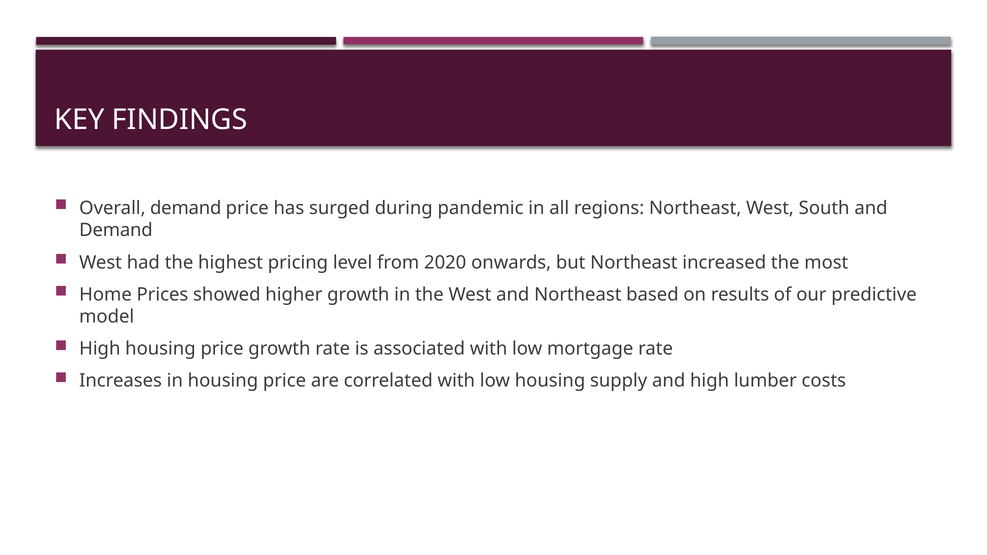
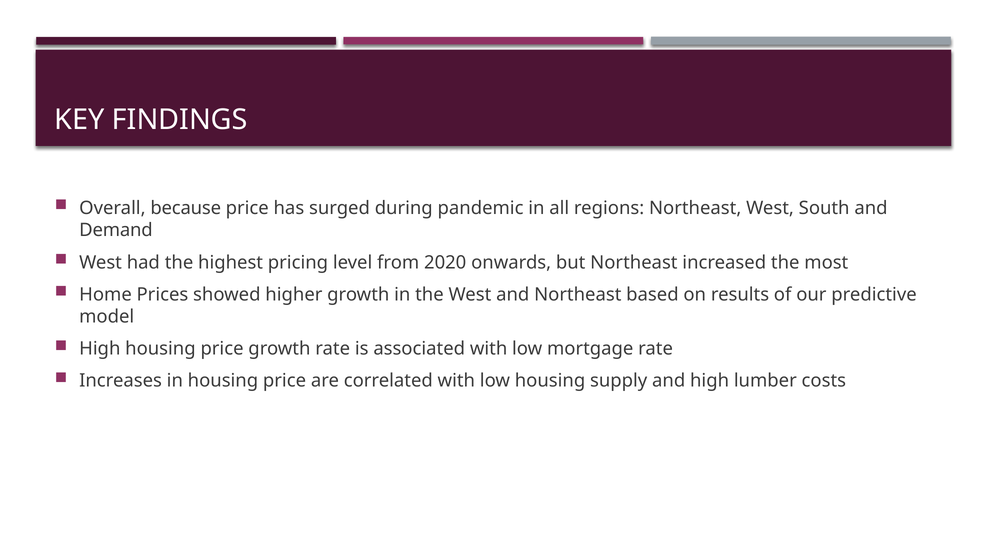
Overall demand: demand -> because
